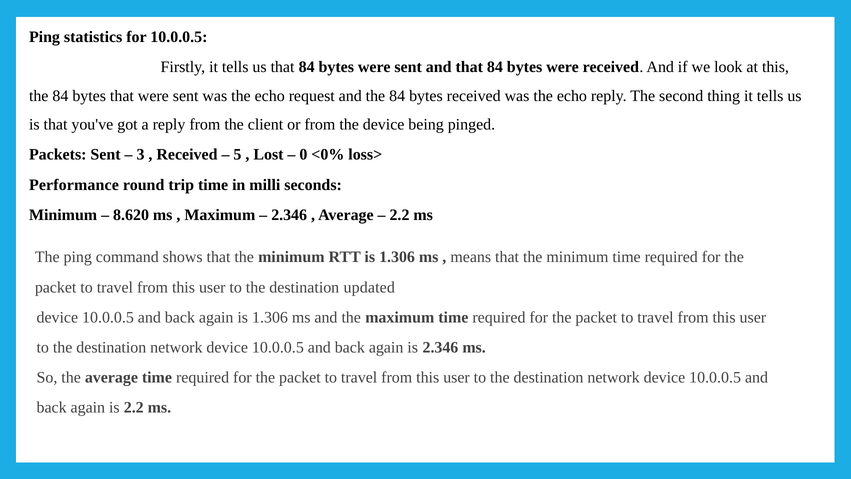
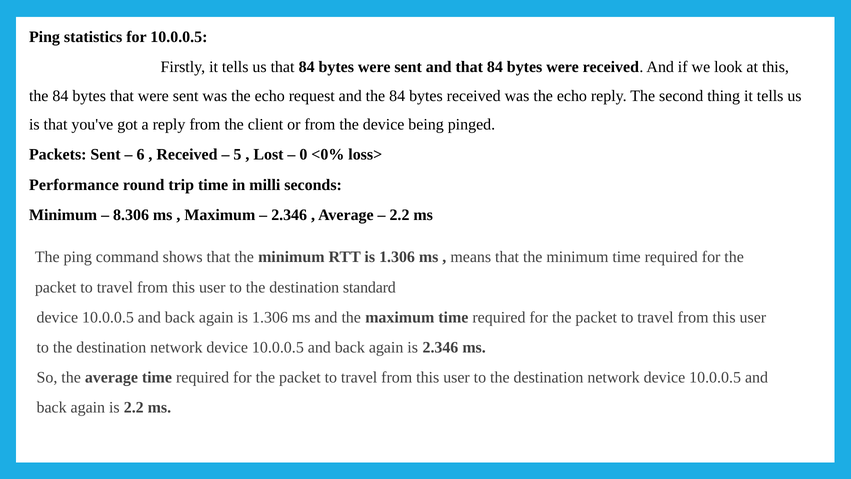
3: 3 -> 6
8.620: 8.620 -> 8.306
updated: updated -> standard
